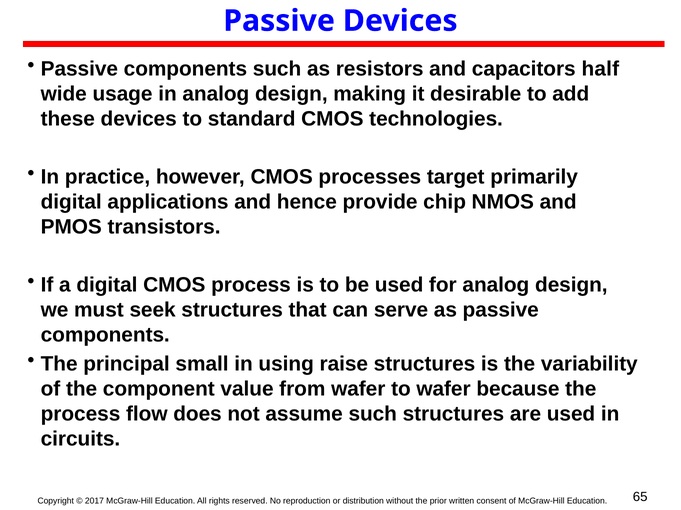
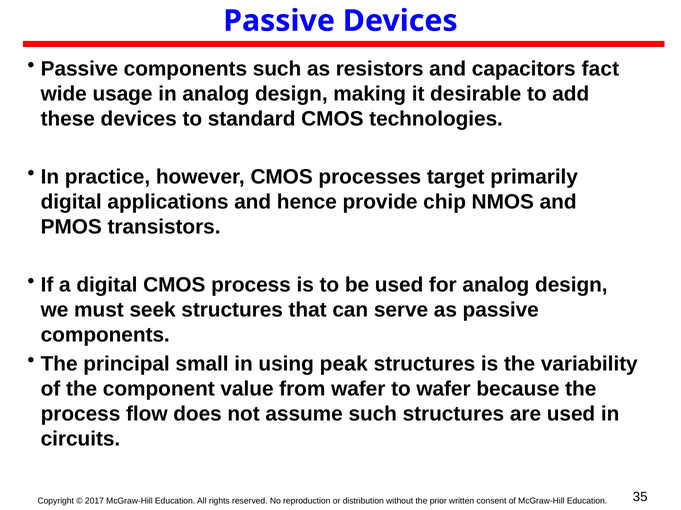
half: half -> fact
raise: raise -> peak
65: 65 -> 35
